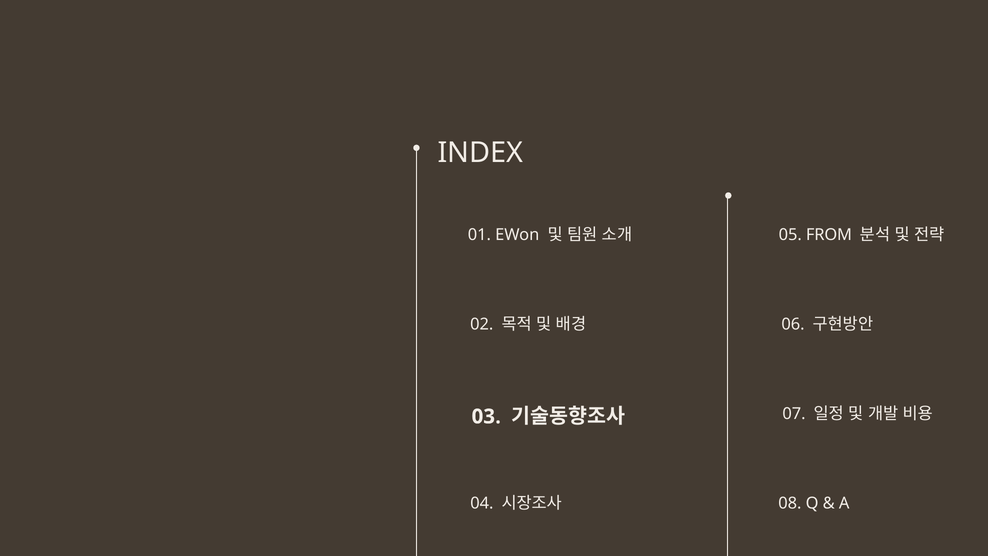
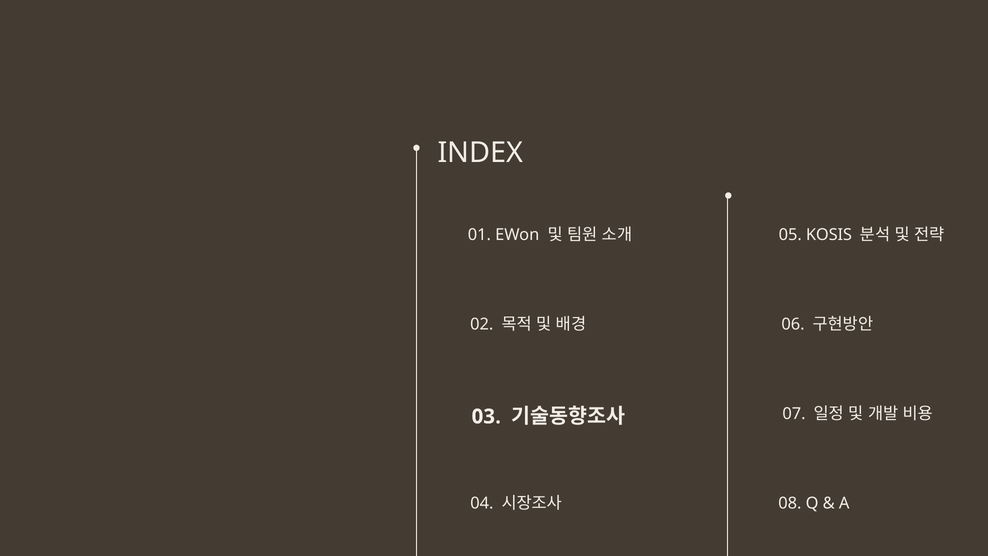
FROM: FROM -> KOSIS
